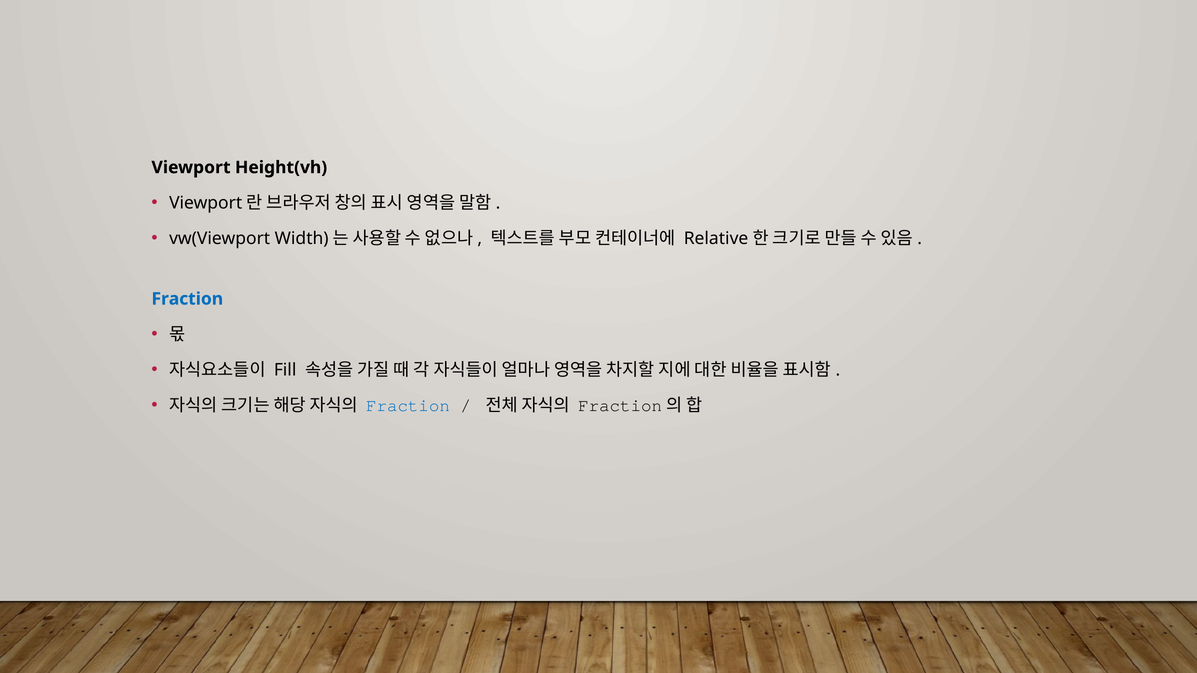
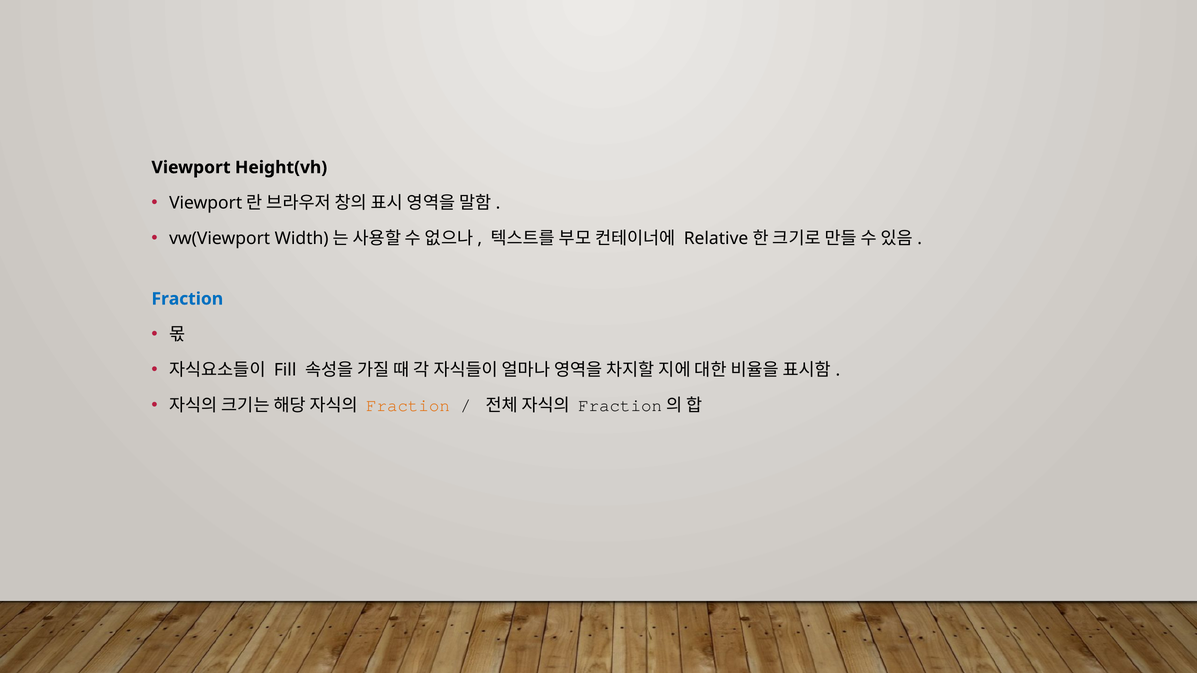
Fraction at (408, 406) colour: blue -> orange
